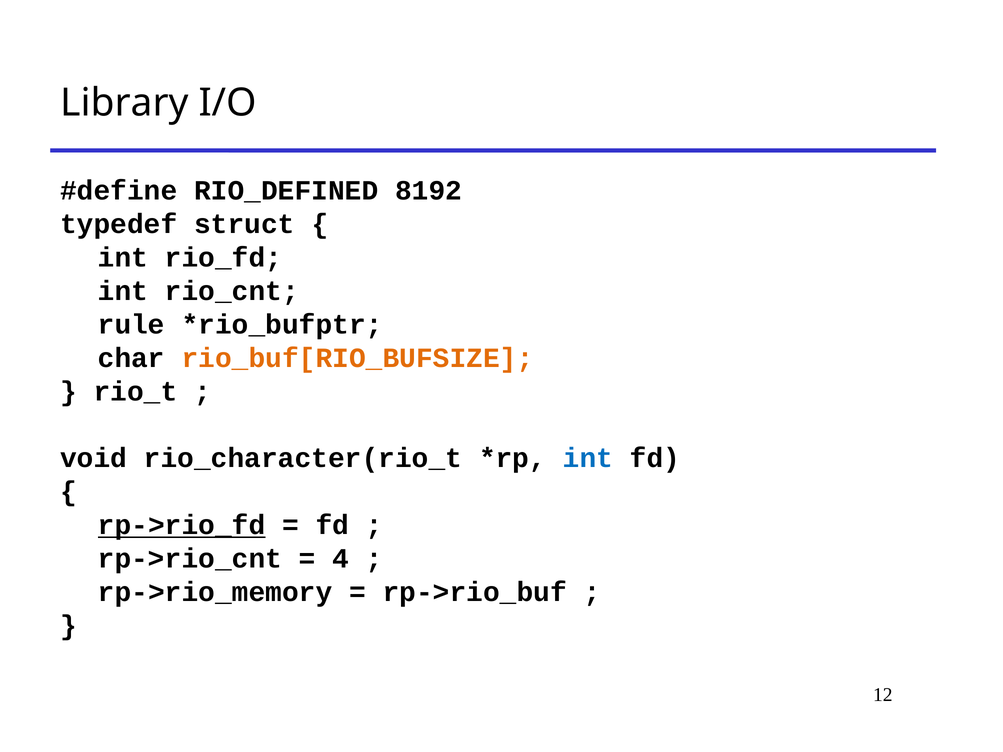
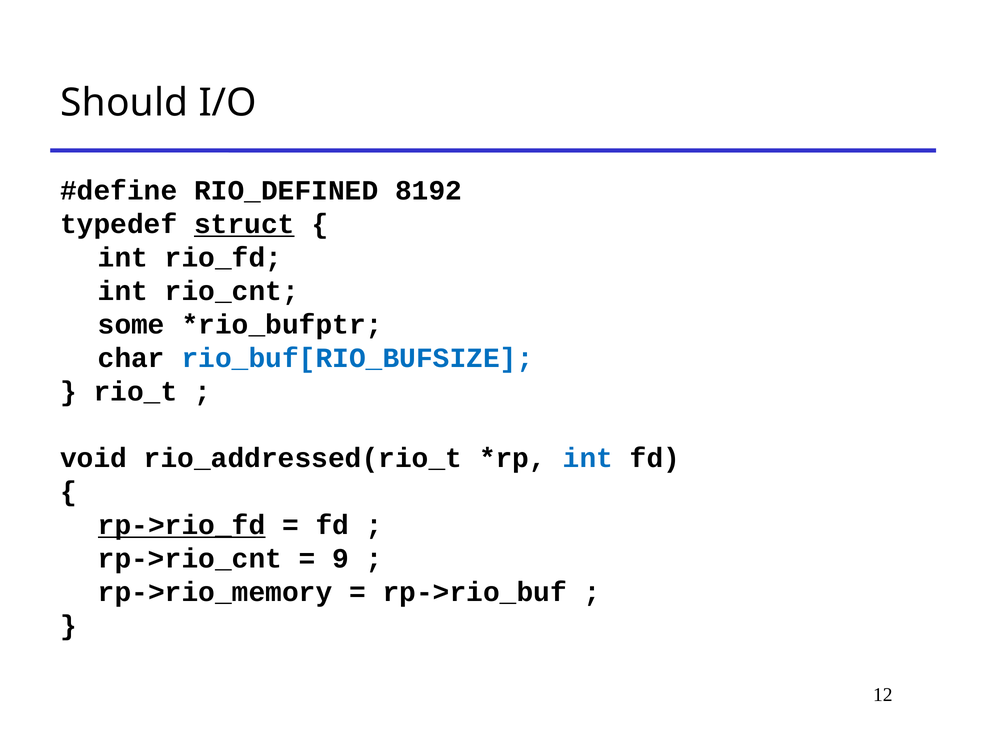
Library: Library -> Should
struct underline: none -> present
rule: rule -> some
rio_buf[RIO_BUFSIZE colour: orange -> blue
rio_character(rio_t: rio_character(rio_t -> rio_addressed(rio_t
4: 4 -> 9
